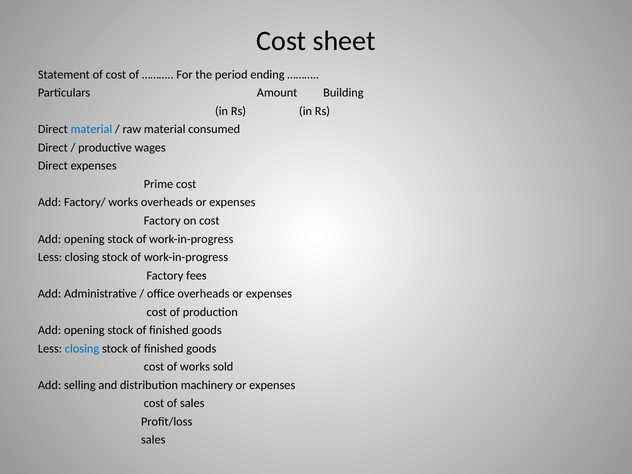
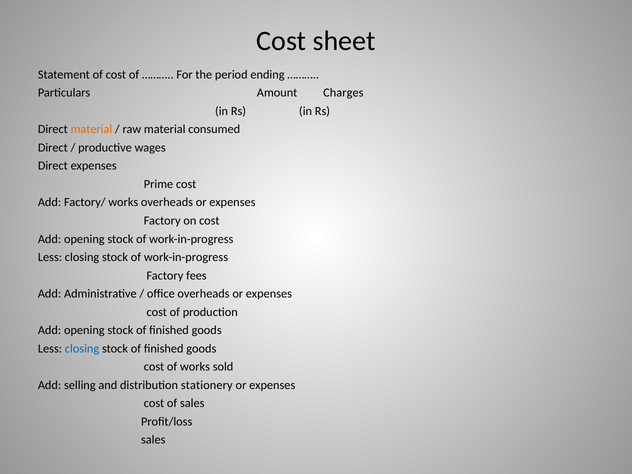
Building: Building -> Charges
material at (91, 129) colour: blue -> orange
machinery: machinery -> stationery
